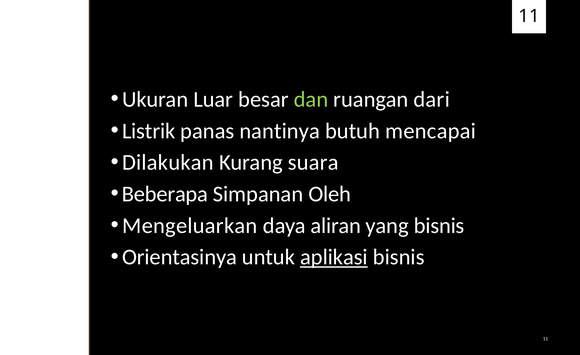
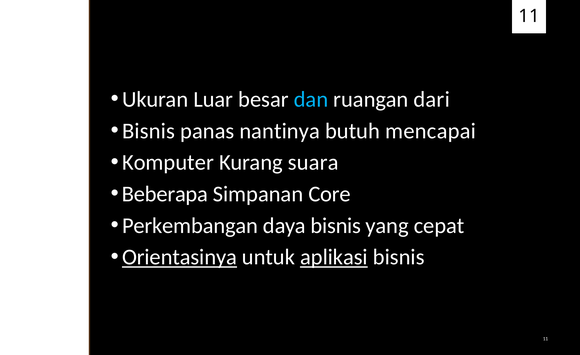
dan colour: light green -> light blue
Listrik at (149, 131): Listrik -> Bisnis
Dilakukan: Dilakukan -> Komputer
Oleh: Oleh -> Core
Mengeluarkan: Mengeluarkan -> Perkembangan
daya aliran: aliran -> bisnis
yang bisnis: bisnis -> cepat
Orientasinya underline: none -> present
